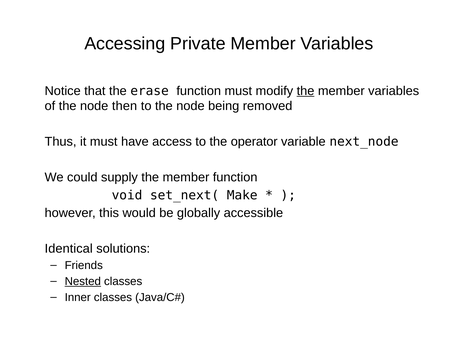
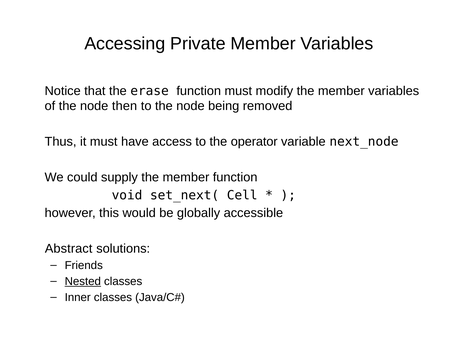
the at (306, 91) underline: present -> none
Make: Make -> Cell
Identical: Identical -> Abstract
